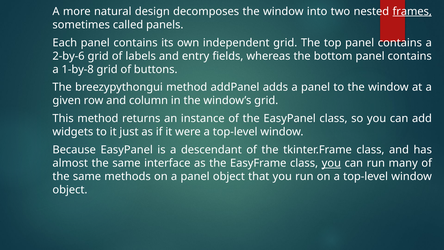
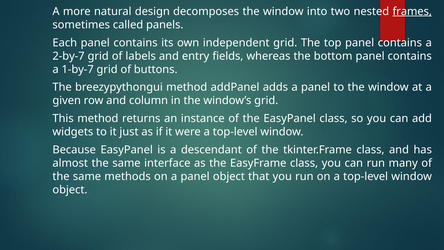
2-by-6: 2-by-6 -> 2-by-7
1-by-8: 1-by-8 -> 1-by-7
you at (331, 163) underline: present -> none
